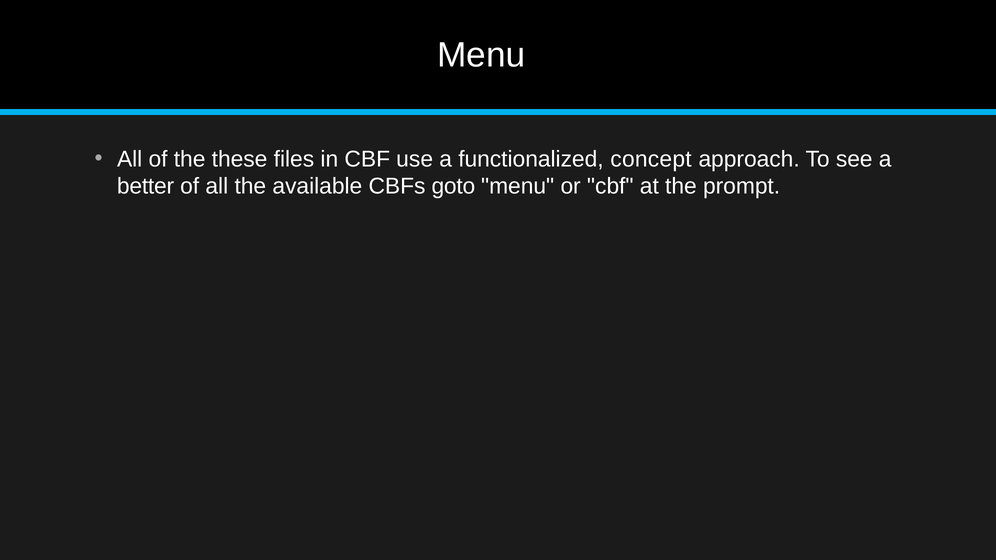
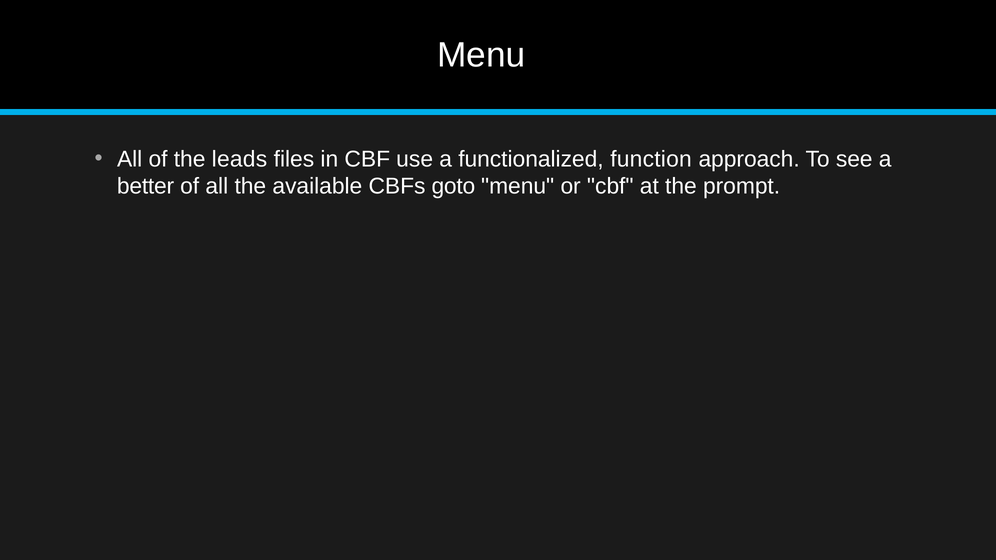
these: these -> leads
concept: concept -> function
